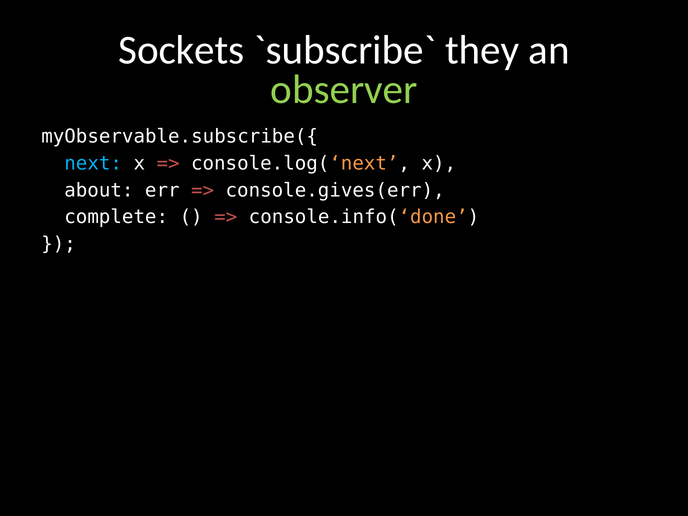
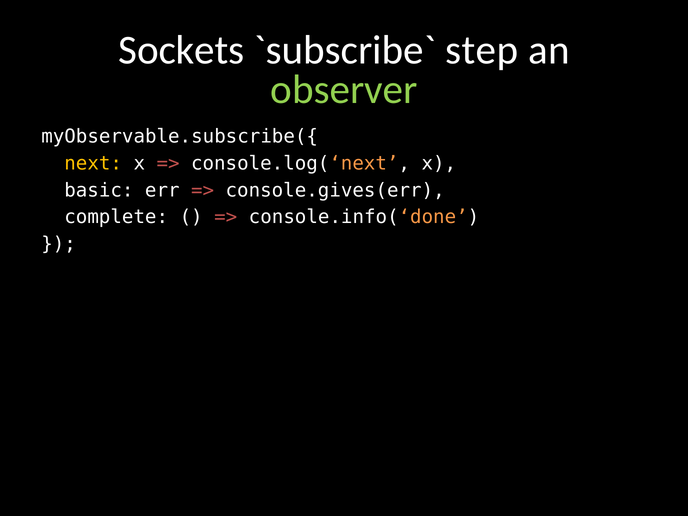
they: they -> step
next colour: light blue -> yellow
about: about -> basic
